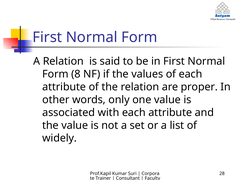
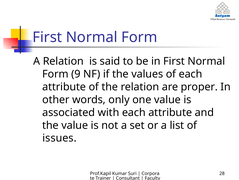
8: 8 -> 9
widely: widely -> issues
